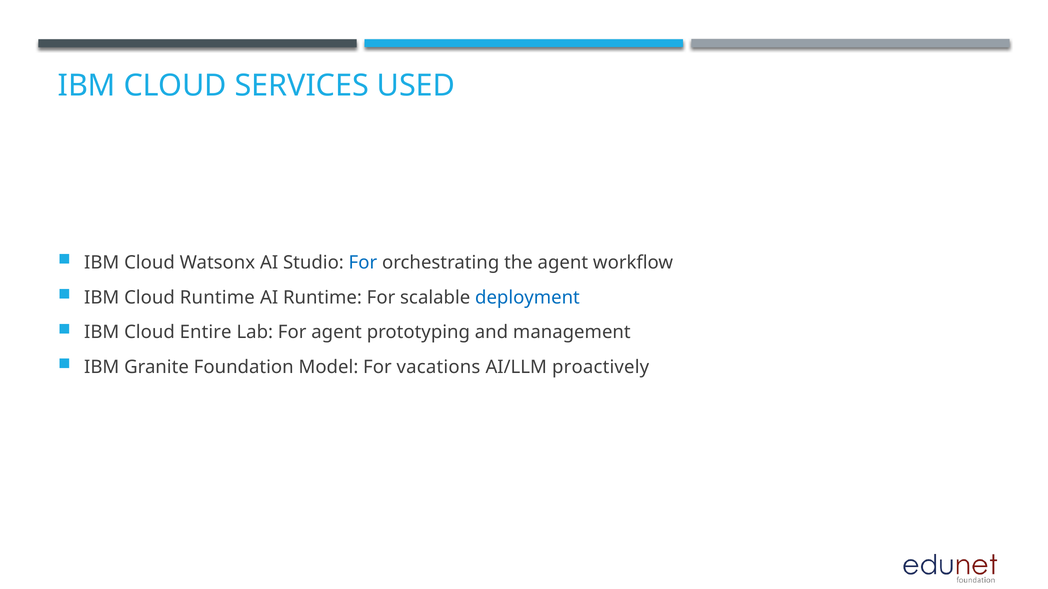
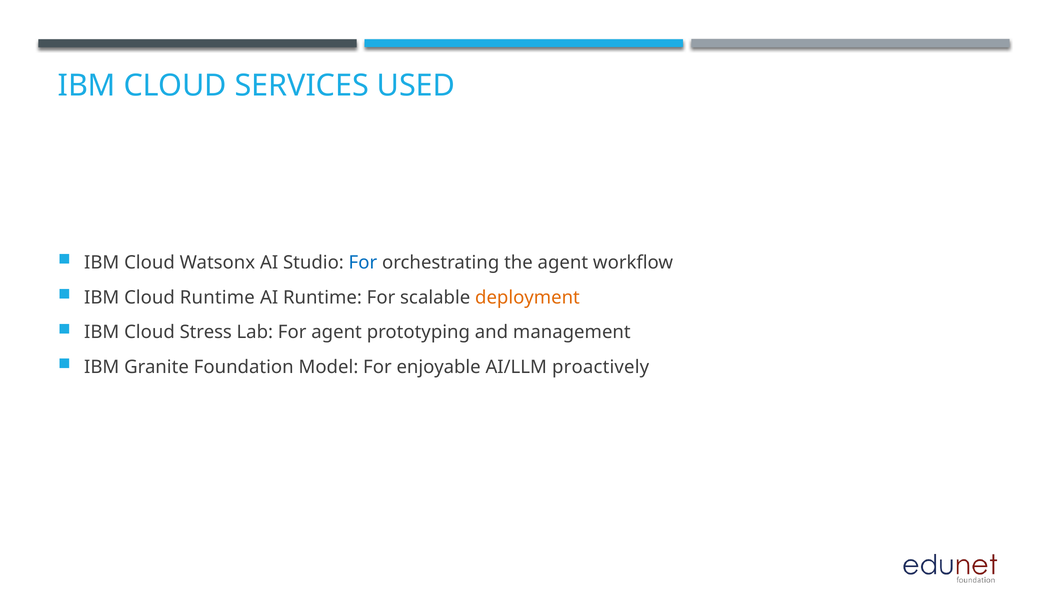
deployment colour: blue -> orange
Entire: Entire -> Stress
vacations: vacations -> enjoyable
